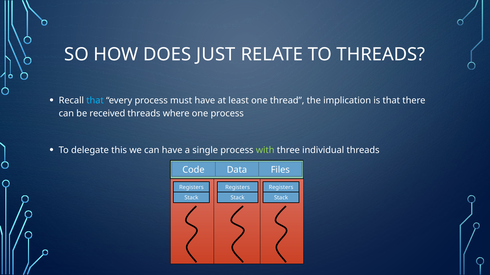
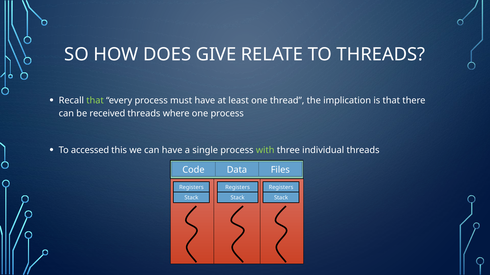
JUST: JUST -> GIVE
that at (95, 101) colour: light blue -> light green
delegate: delegate -> accessed
